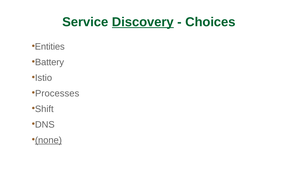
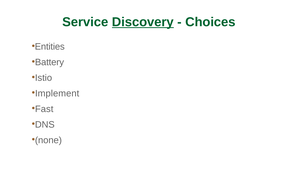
Processes: Processes -> Implement
Shift: Shift -> Fast
none underline: present -> none
